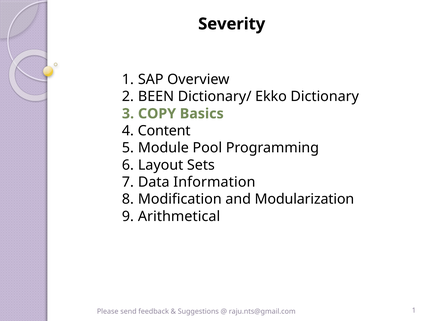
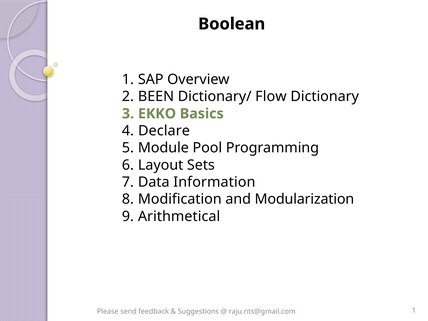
Severity: Severity -> Boolean
Ekko: Ekko -> Flow
COPY: COPY -> EKKO
Content: Content -> Declare
